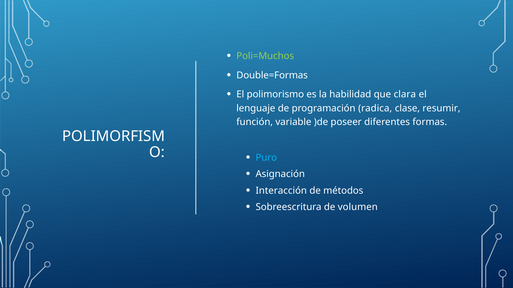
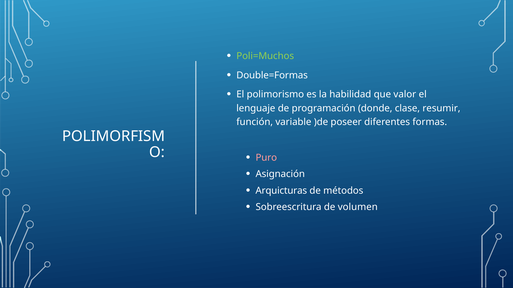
clara: clara -> valor
radica: radica -> donde
Puro colour: light blue -> pink
Interacción: Interacción -> Arquicturas
